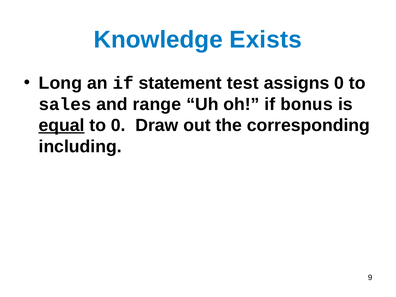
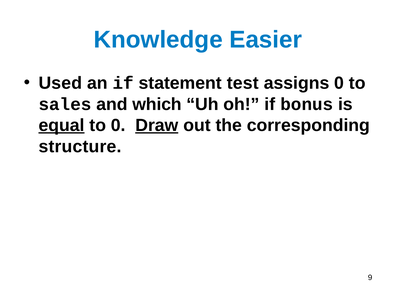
Exists: Exists -> Easier
Long: Long -> Used
range: range -> which
Draw underline: none -> present
including: including -> structure
